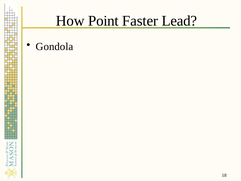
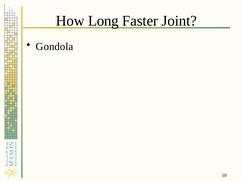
Point: Point -> Long
Lead: Lead -> Joint
